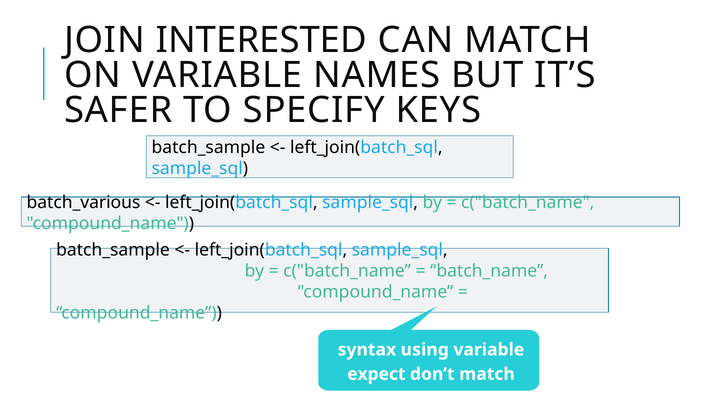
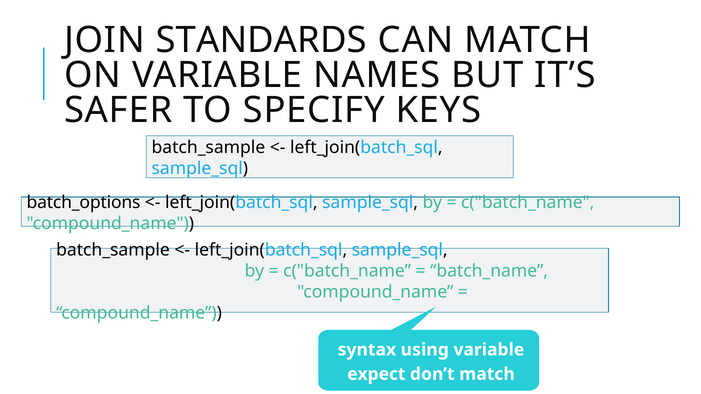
INTERESTED: INTERESTED -> STANDARDS
batch_various: batch_various -> batch_options
